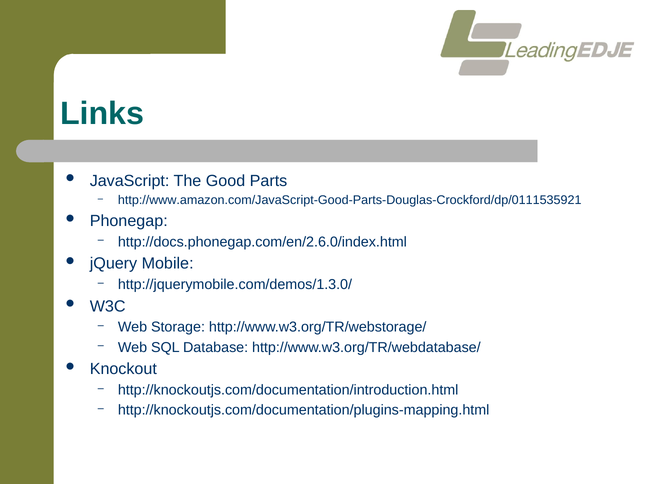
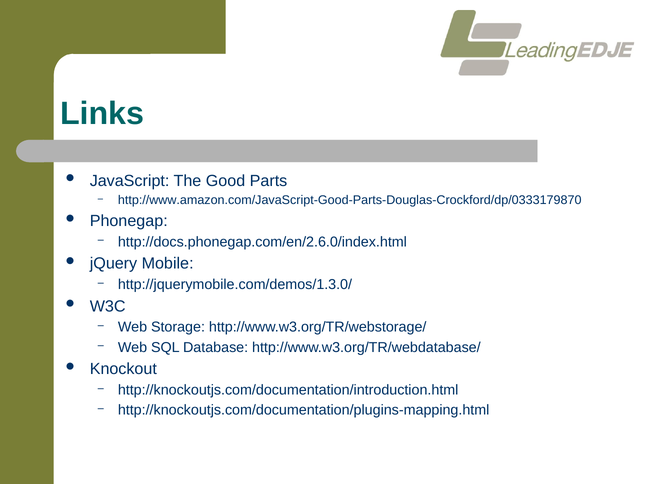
http://www.amazon.com/JavaScript-Good-Parts-Douglas-Crockford/dp/0111535921: http://www.amazon.com/JavaScript-Good-Parts-Douglas-Crockford/dp/0111535921 -> http://www.amazon.com/JavaScript-Good-Parts-Douglas-Crockford/dp/0333179870
